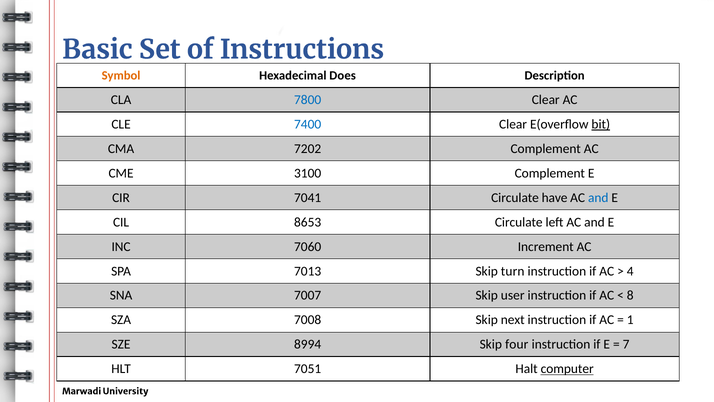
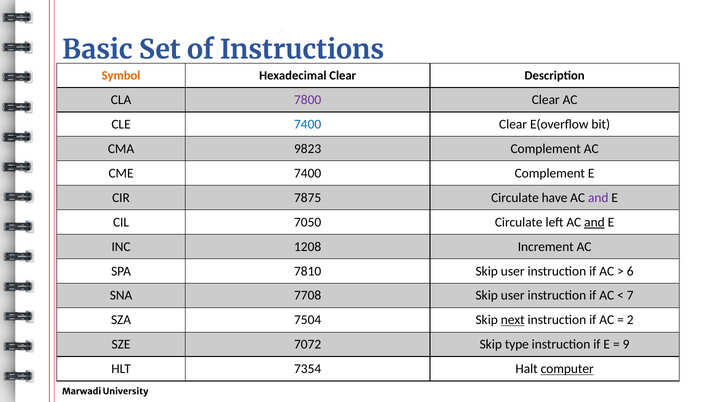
Hexadecimal Does: Does -> Clear
7800 colour: blue -> purple
bit underline: present -> none
7202: 7202 -> 9823
CME 3100: 3100 -> 7400
7041: 7041 -> 7875
and at (598, 198) colour: blue -> purple
8653: 8653 -> 7050
and at (594, 222) underline: none -> present
7060: 7060 -> 1208
7013: 7013 -> 7810
turn at (513, 271): turn -> user
4: 4 -> 6
7007: 7007 -> 7708
8: 8 -> 7
7008: 7008 -> 7504
next underline: none -> present
1: 1 -> 2
8994: 8994 -> 7072
four: four -> type
7: 7 -> 9
7051: 7051 -> 7354
